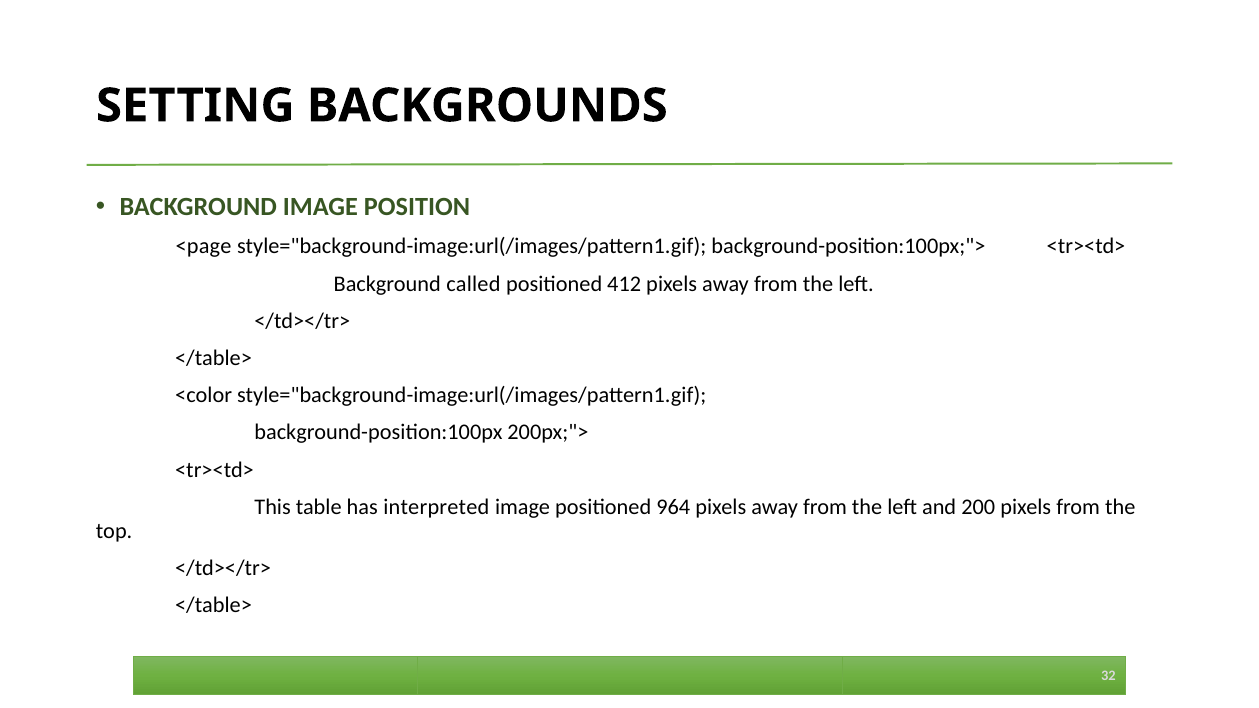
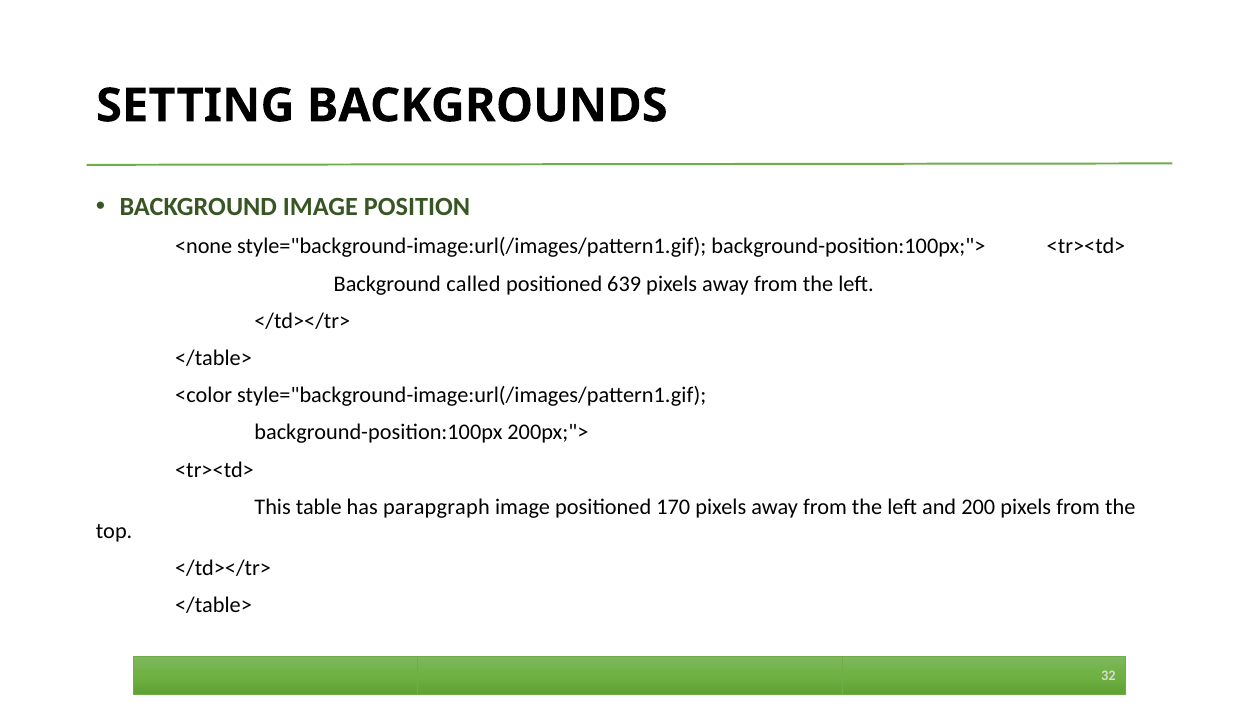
<page: <page -> <none
412: 412 -> 639
interpreted: interpreted -> parapgraph
964: 964 -> 170
